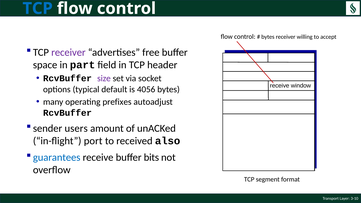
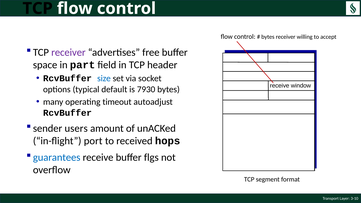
TCP at (38, 8) colour: blue -> black
size colour: purple -> blue
4056: 4056 -> 7930
prefixes: prefixes -> timeout
also: also -> hops
bits: bits -> flgs
